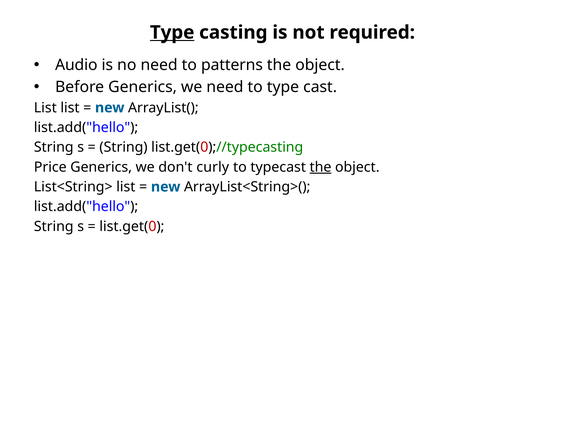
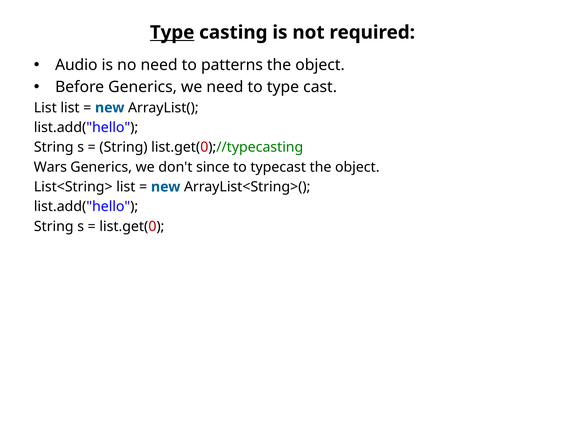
Price: Price -> Wars
curly: curly -> since
the at (321, 167) underline: present -> none
